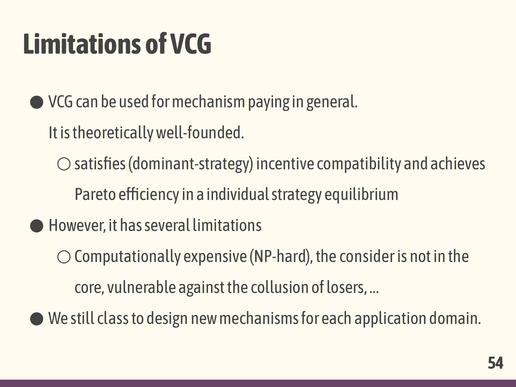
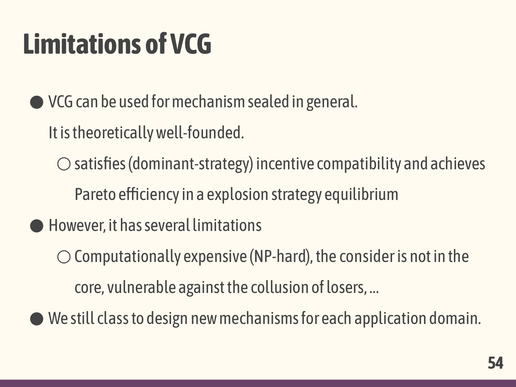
paying: paying -> sealed
individual: individual -> explosion
